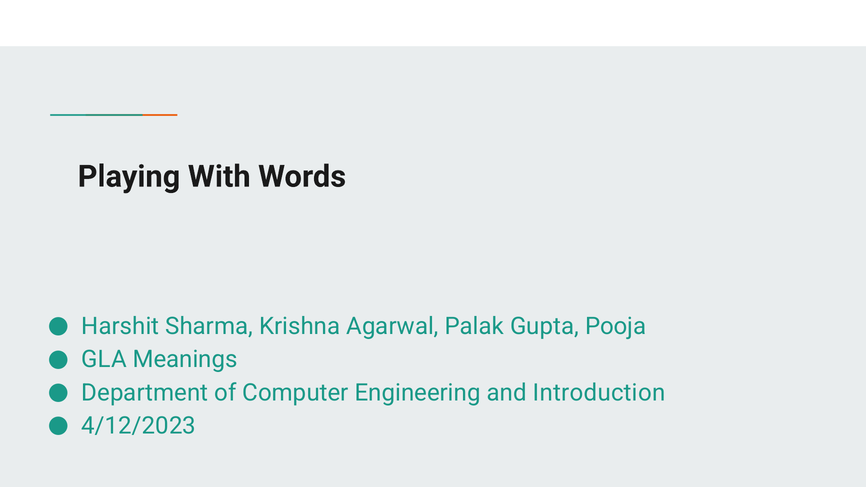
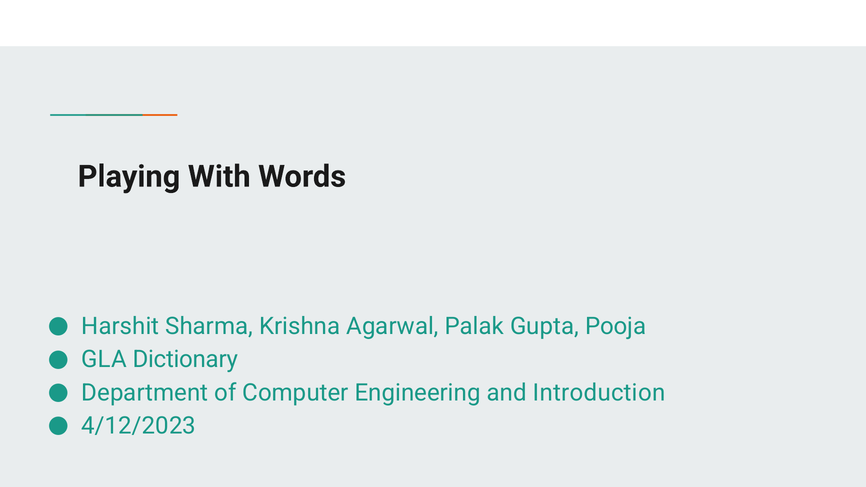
Meanings: Meanings -> Dictionary
